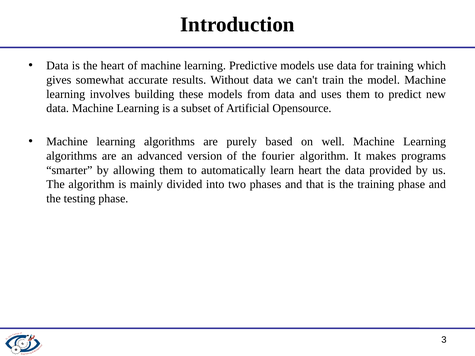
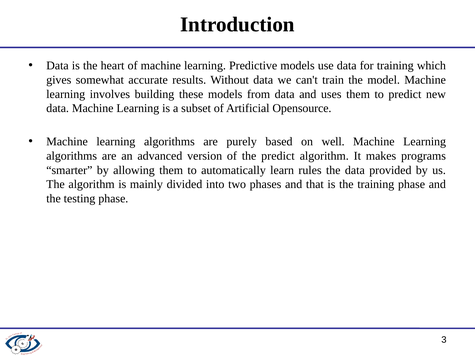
the fourier: fourier -> predict
learn heart: heart -> rules
